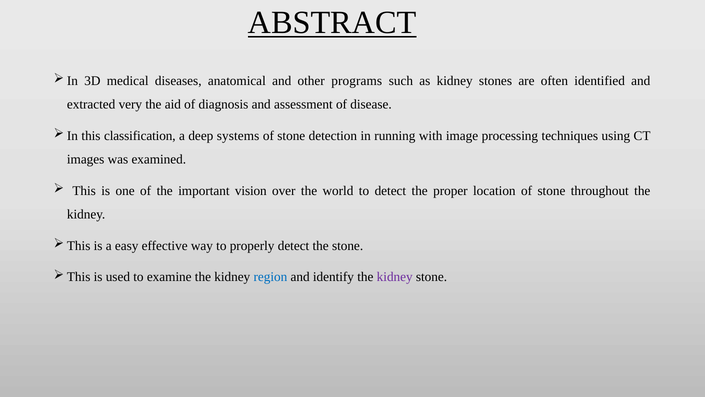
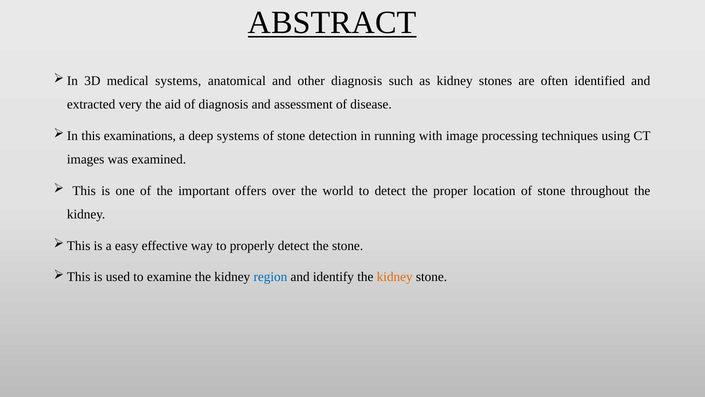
medical diseases: diseases -> systems
other programs: programs -> diagnosis
classification: classification -> examinations
vision: vision -> offers
kidney at (395, 277) colour: purple -> orange
